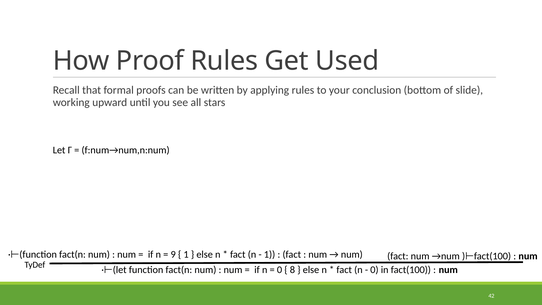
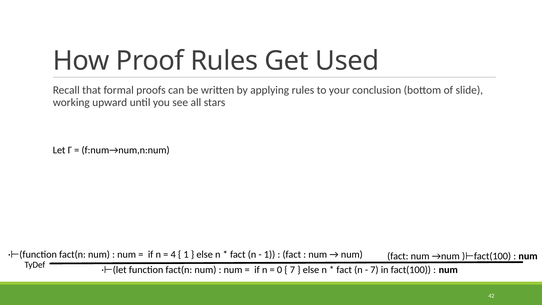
9: 9 -> 4
8 at (292, 270): 8 -> 7
0 at (374, 270): 0 -> 7
